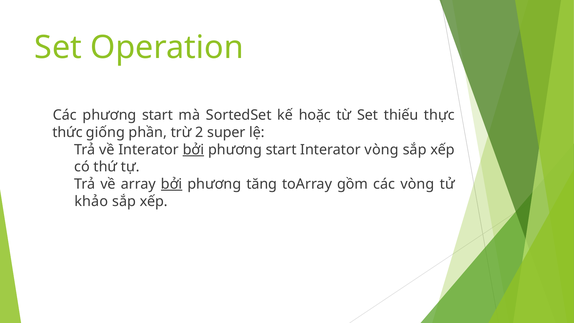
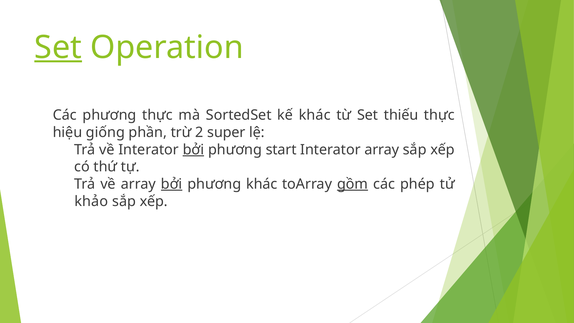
Set at (58, 48) underline: none -> present
Các phương start: start -> thực
kế hoặc: hoặc -> khác
thức: thức -> hiệu
Interator vòng: vòng -> array
phương tăng: tăng -> khác
gồm underline: none -> present
các vòng: vòng -> phép
